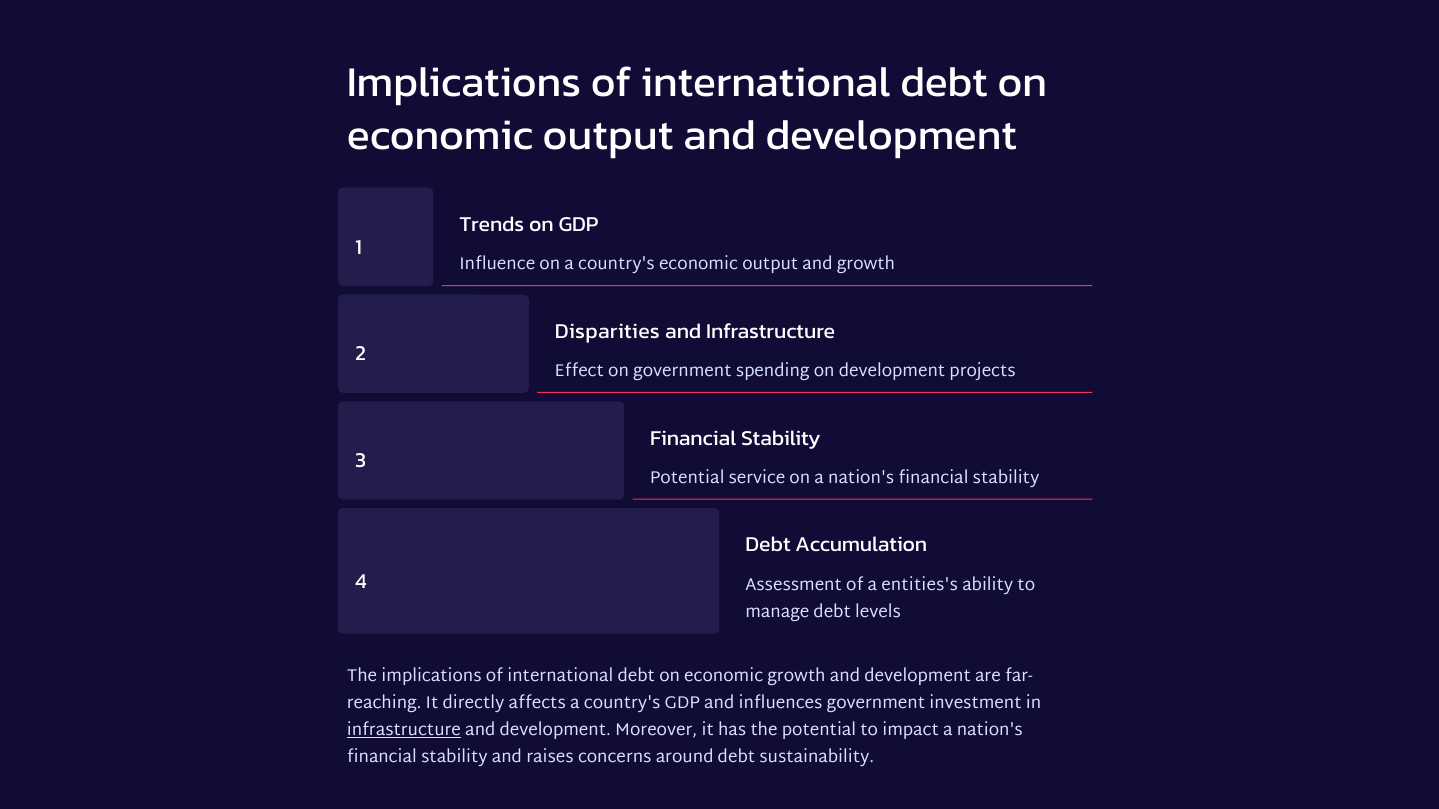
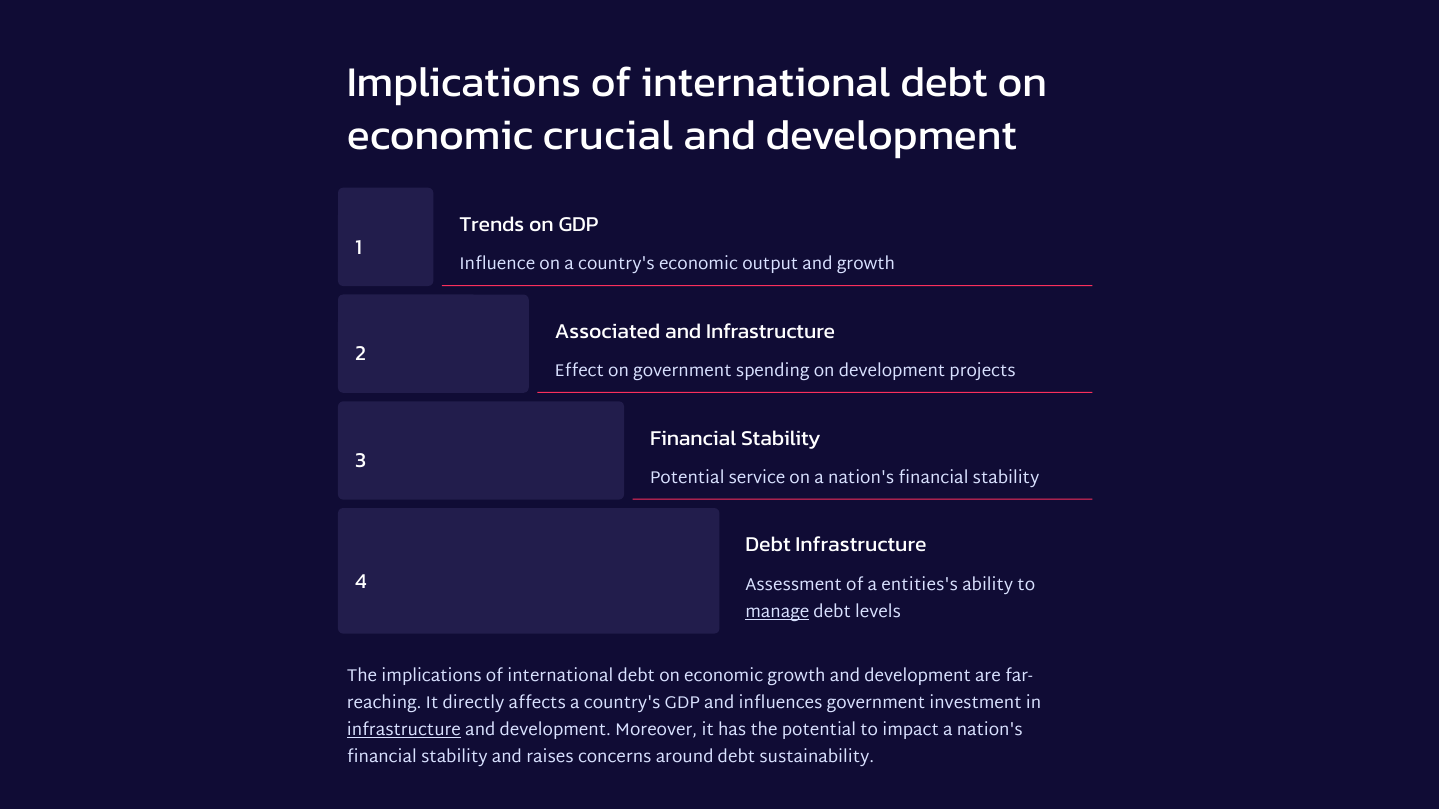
output at (608, 135): output -> crucial
Disparities: Disparities -> Associated
Debt Accumulation: Accumulation -> Infrastructure
manage underline: none -> present
